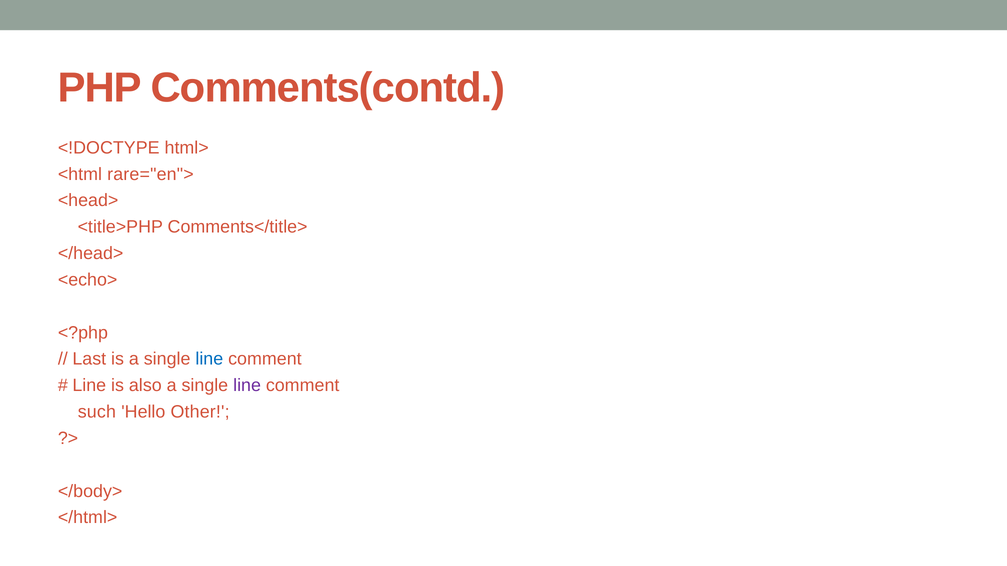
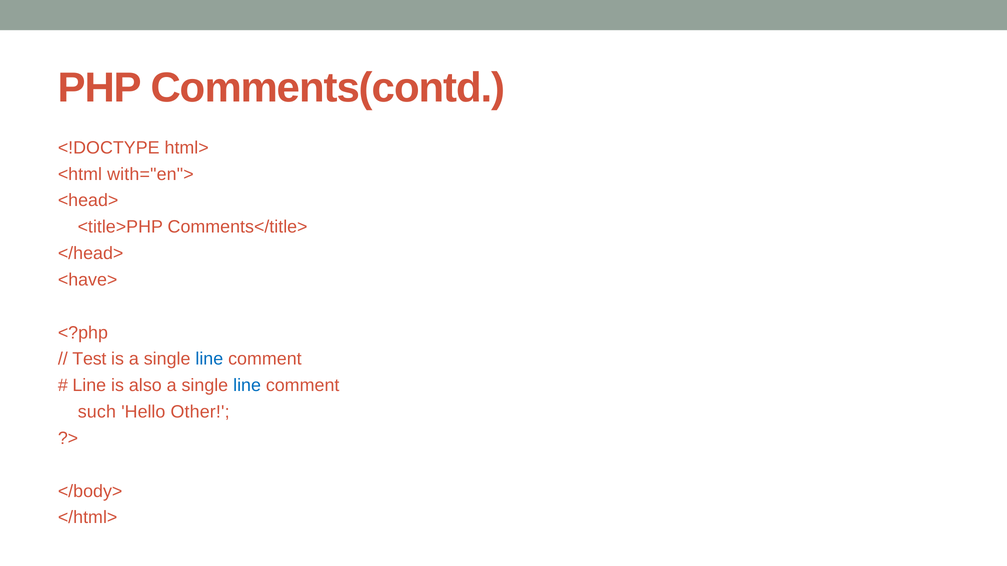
rare="en">: rare="en"> -> with="en">
<echo>: <echo> -> <have>
Last: Last -> Test
line at (247, 386) colour: purple -> blue
